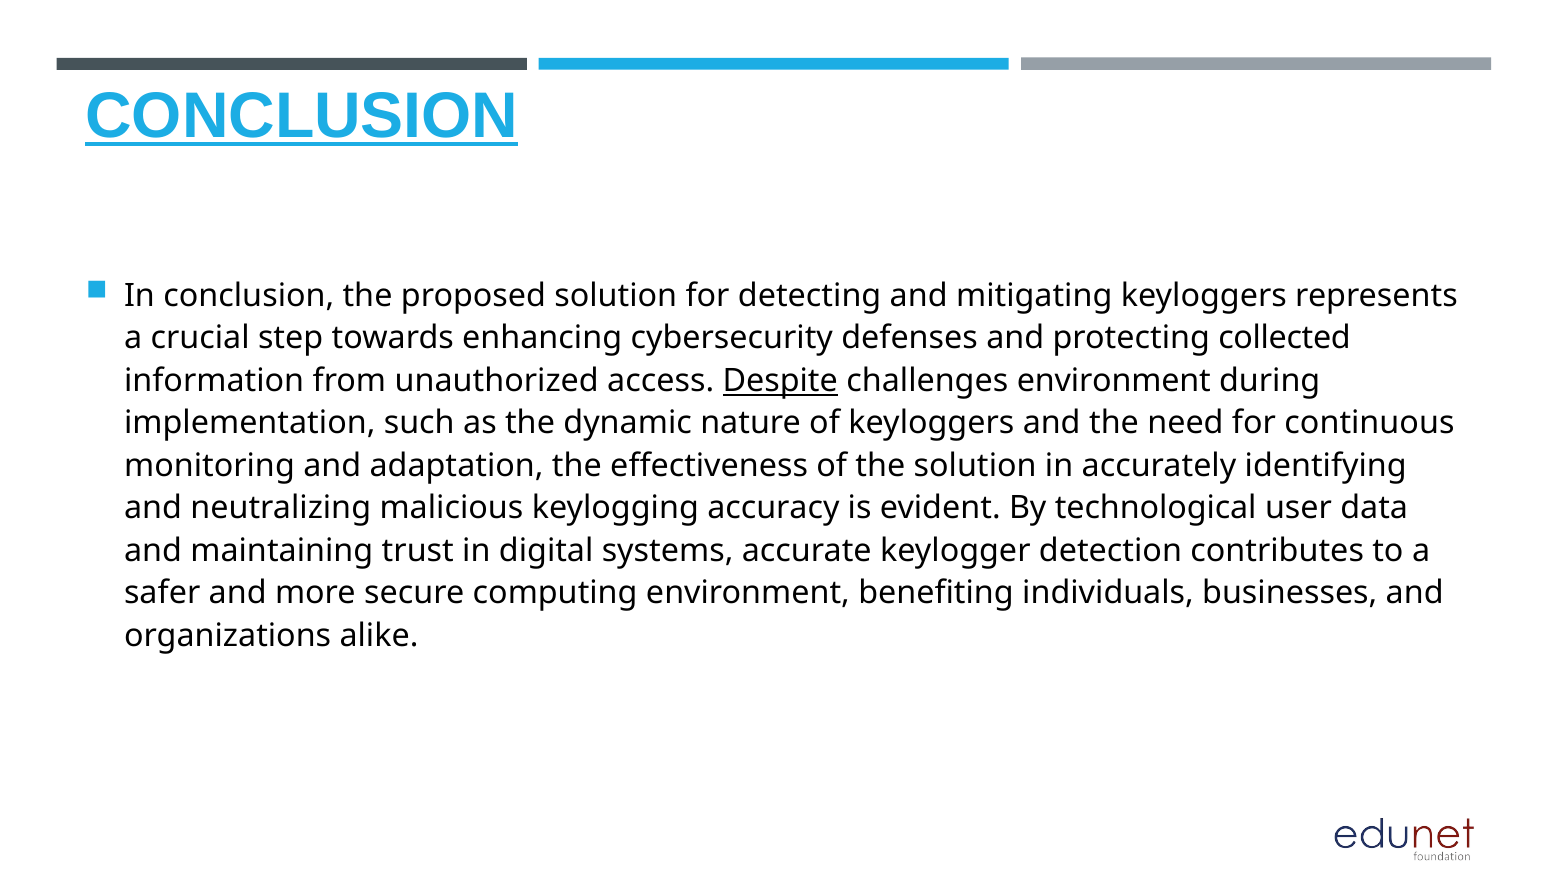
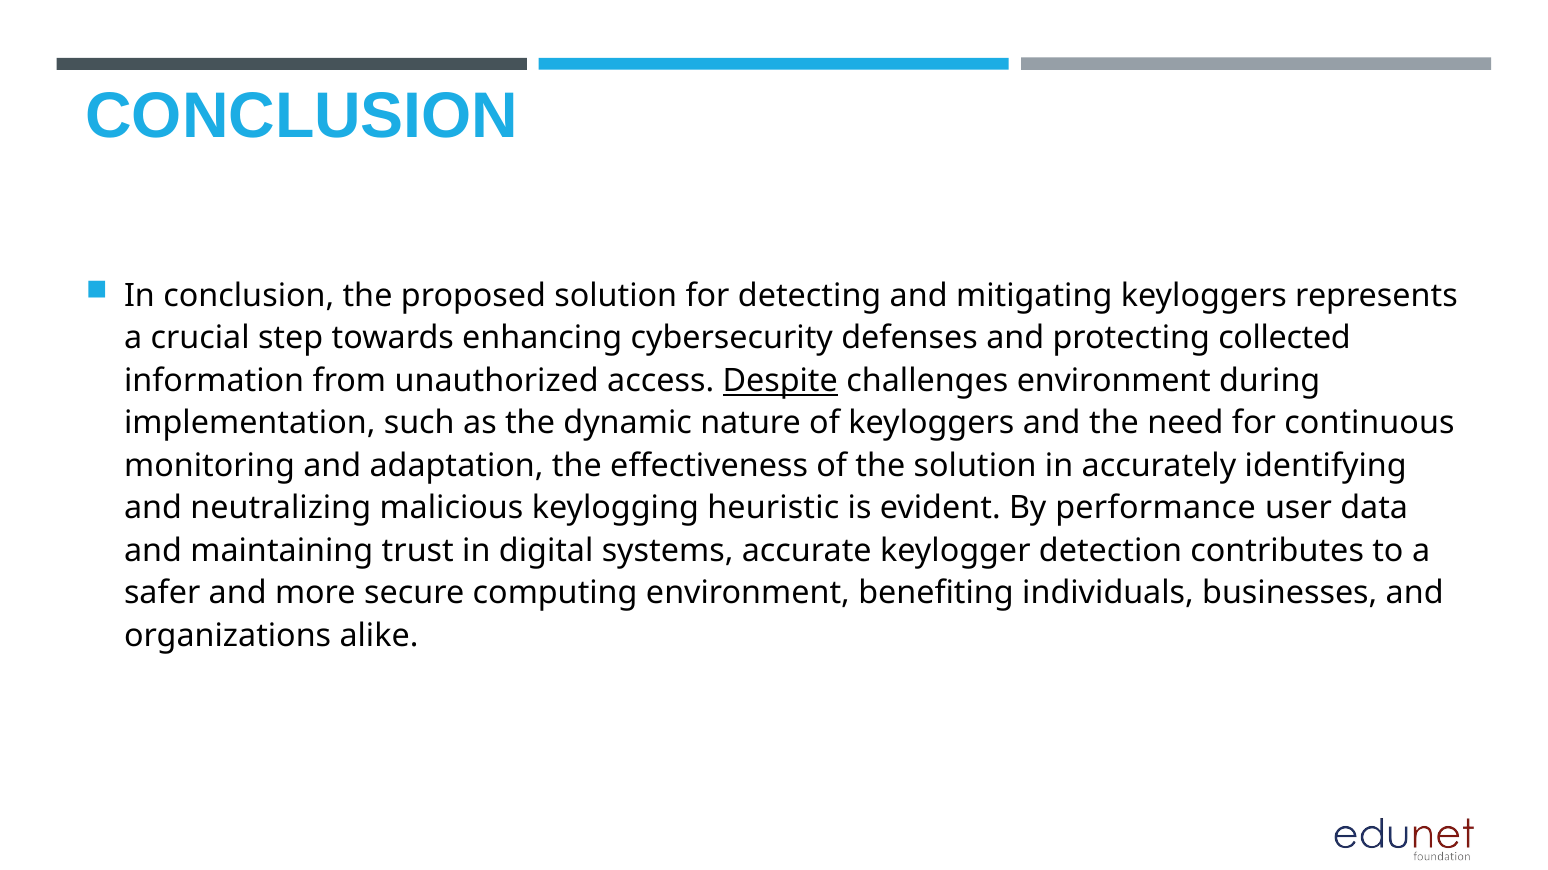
CONCLUSION at (302, 116) underline: present -> none
accuracy: accuracy -> heuristic
technological: technological -> performance
